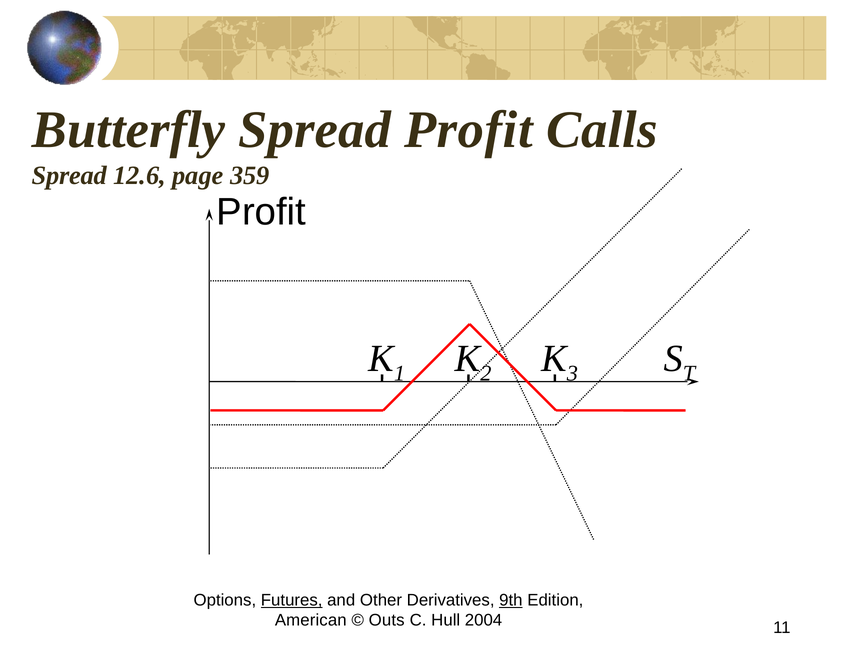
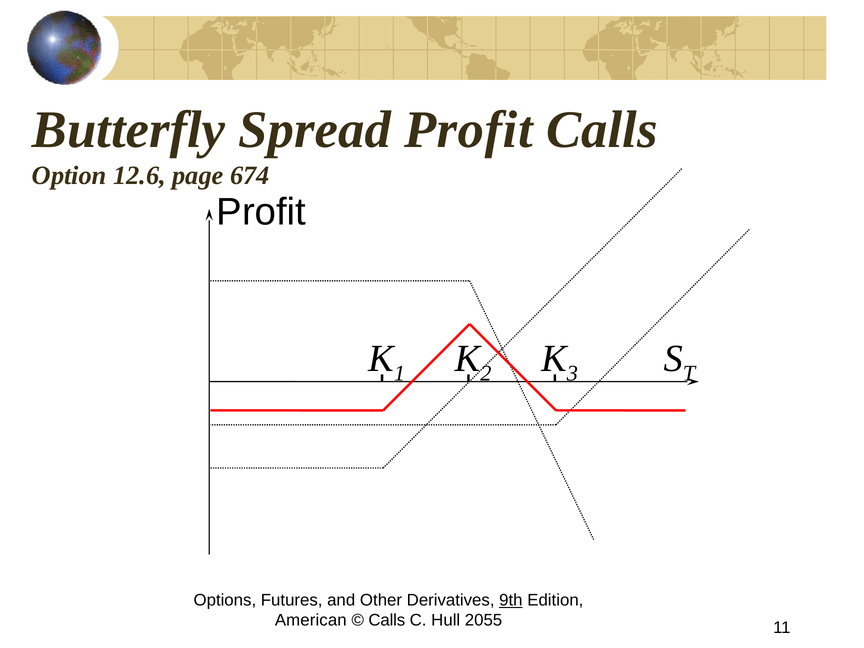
Spread at (69, 175): Spread -> Option
359: 359 -> 674
Futures underline: present -> none
Outs at (387, 620): Outs -> Calls
2004: 2004 -> 2055
